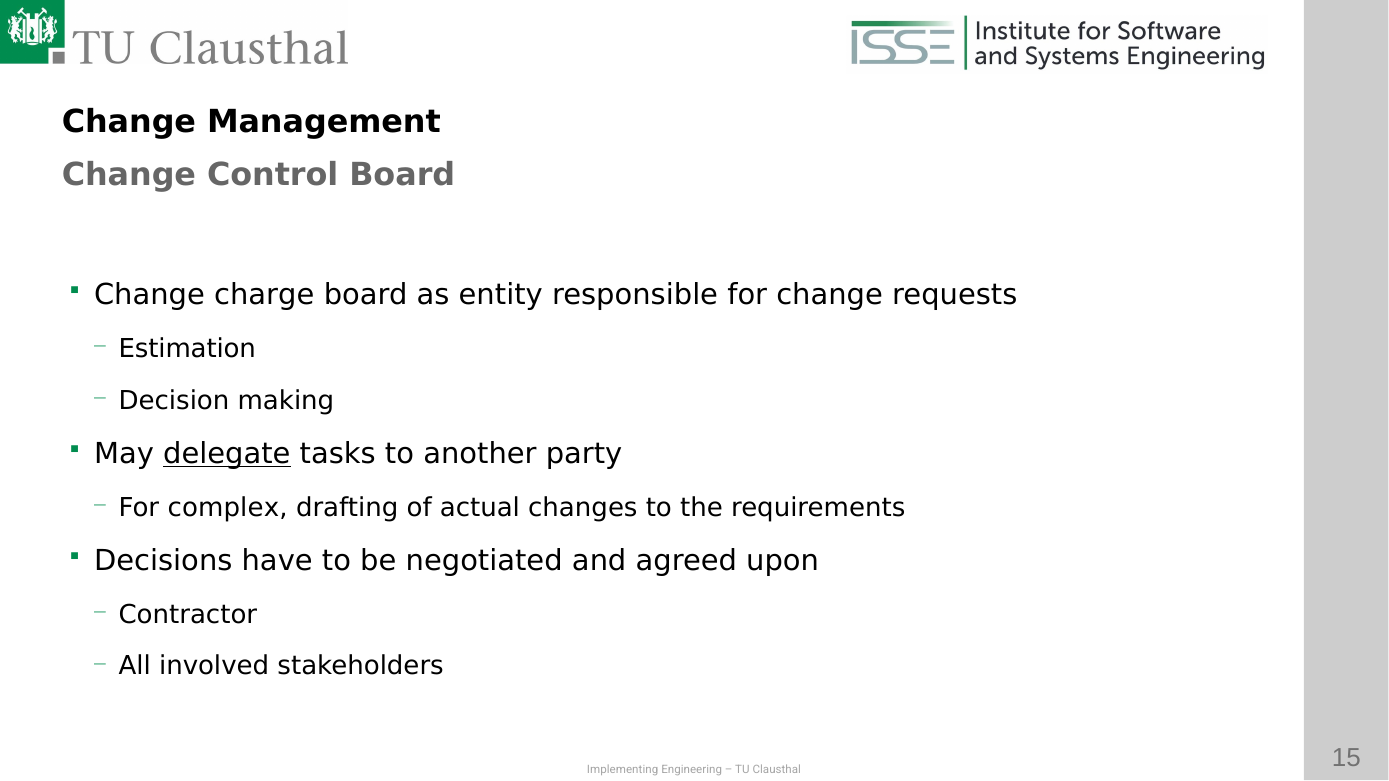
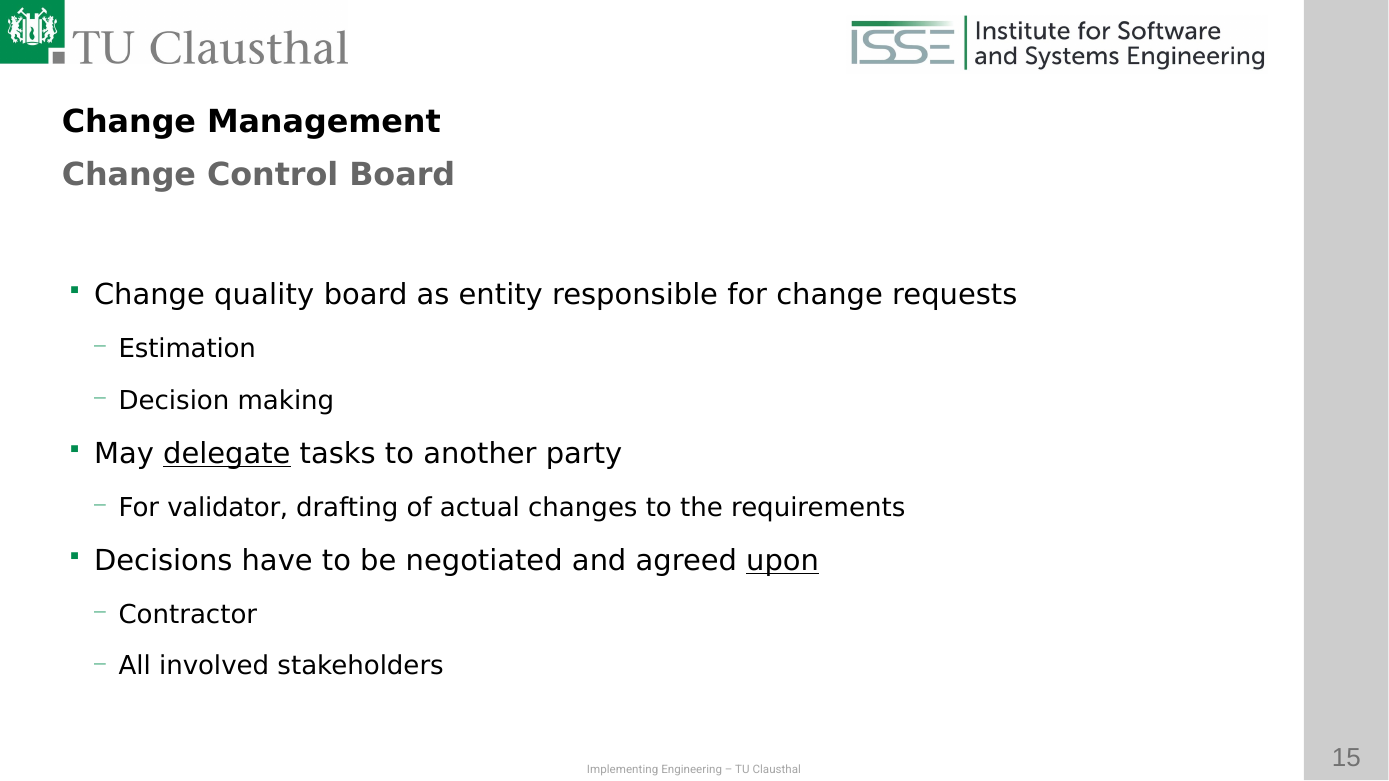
charge: charge -> quality
complex: complex -> validator
upon underline: none -> present
